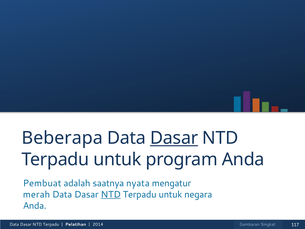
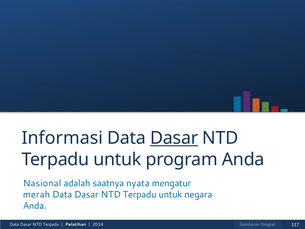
Beberapa: Beberapa -> Informasi
Pembuat: Pembuat -> Nasional
NTD at (111, 194) underline: present -> none
